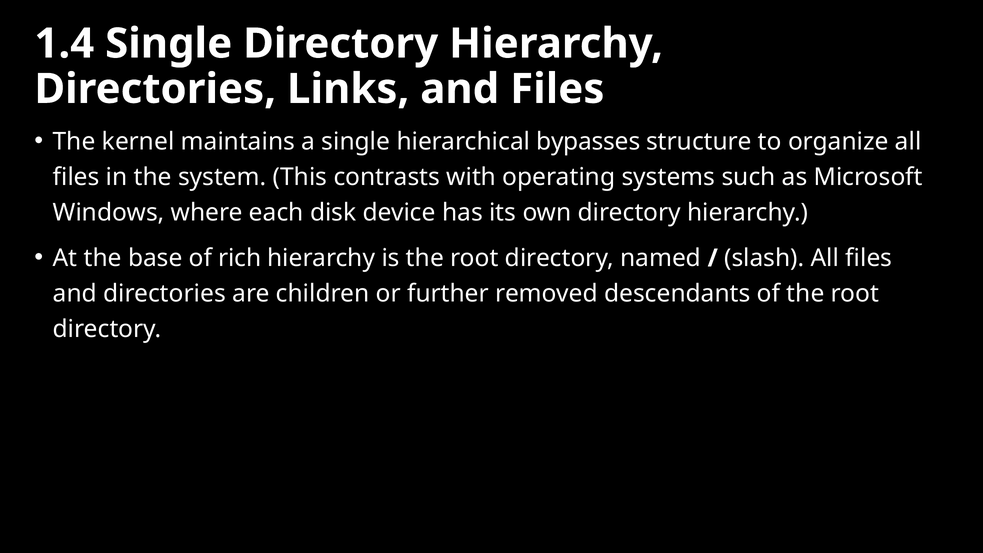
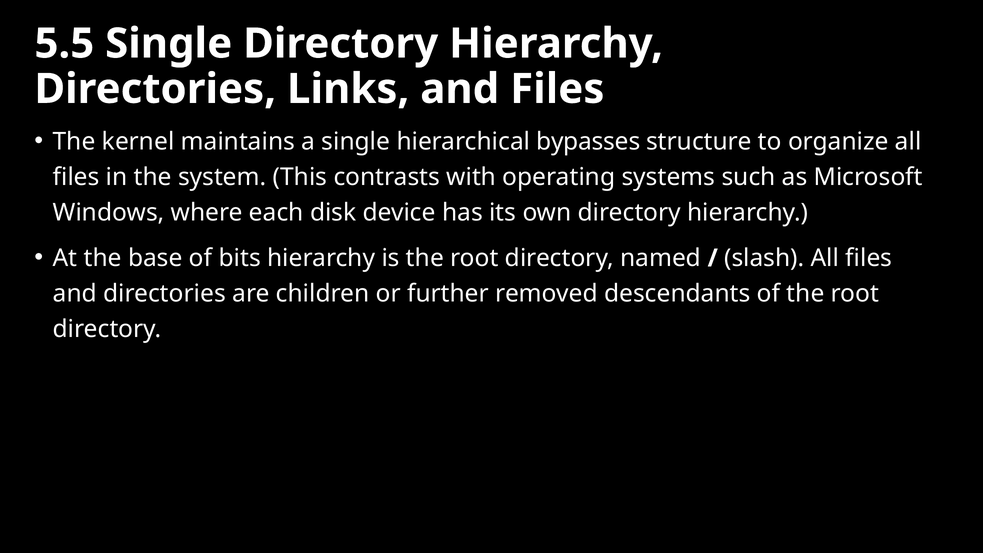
1.4: 1.4 -> 5.5
rich: rich -> bits
